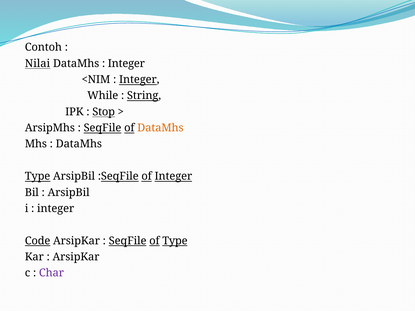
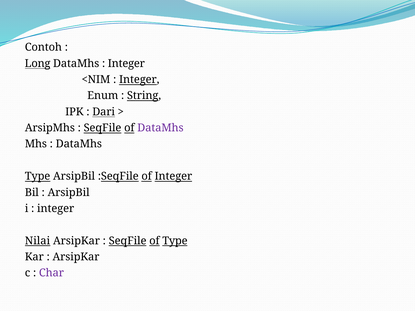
Nilai: Nilai -> Long
While: While -> Enum
Stop: Stop -> Dari
DataMhs at (160, 128) colour: orange -> purple
Code: Code -> Nilai
